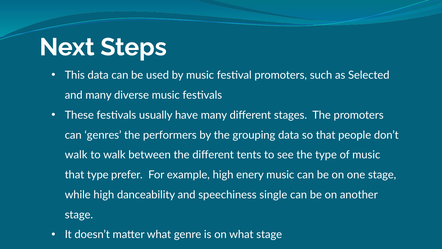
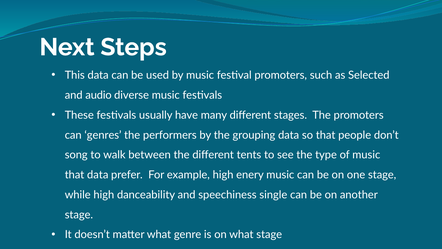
and many: many -> audio
walk at (76, 155): walk -> song
that type: type -> data
